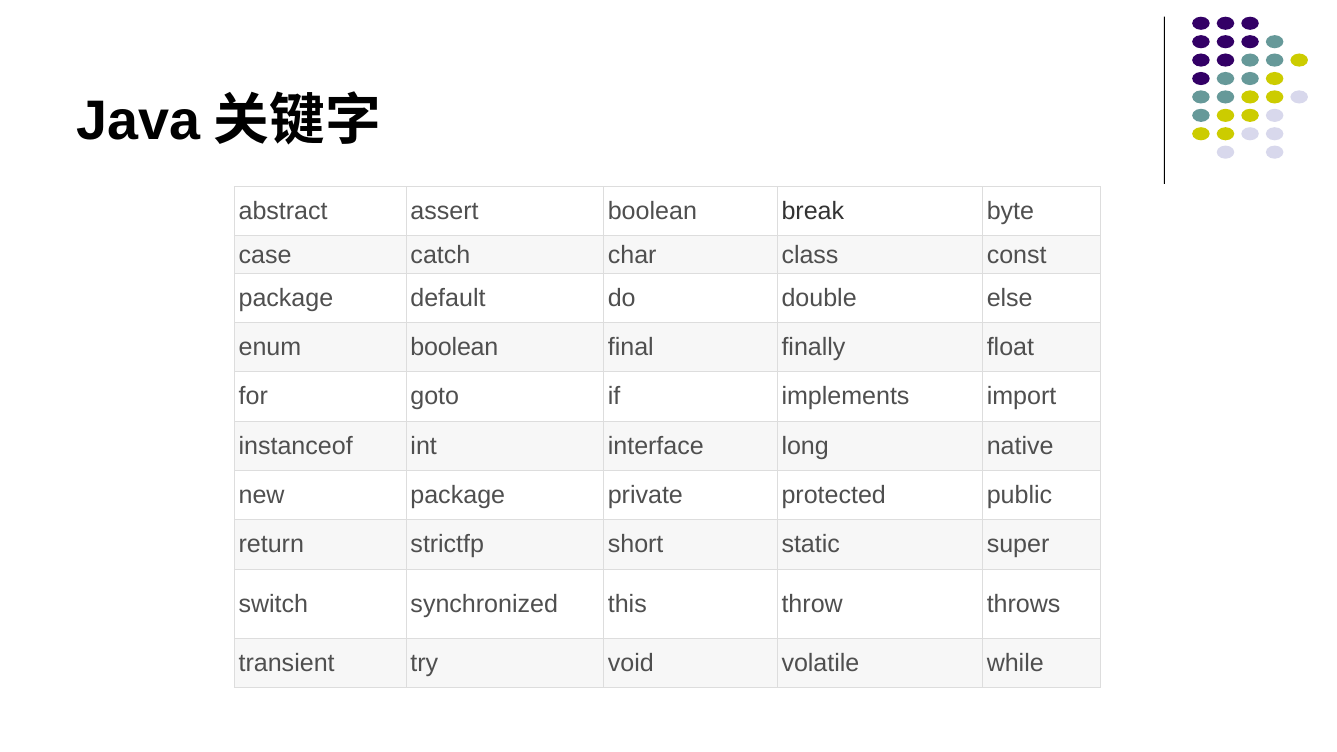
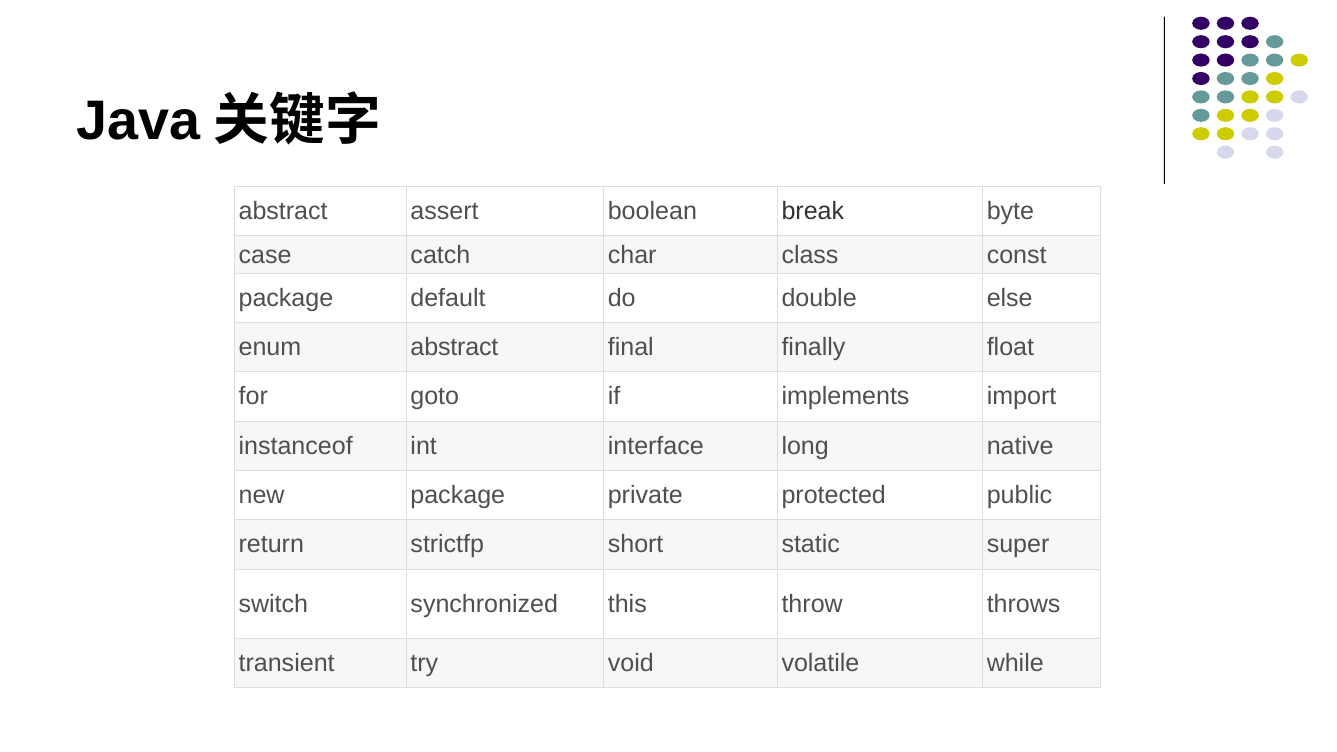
enum boolean: boolean -> abstract
